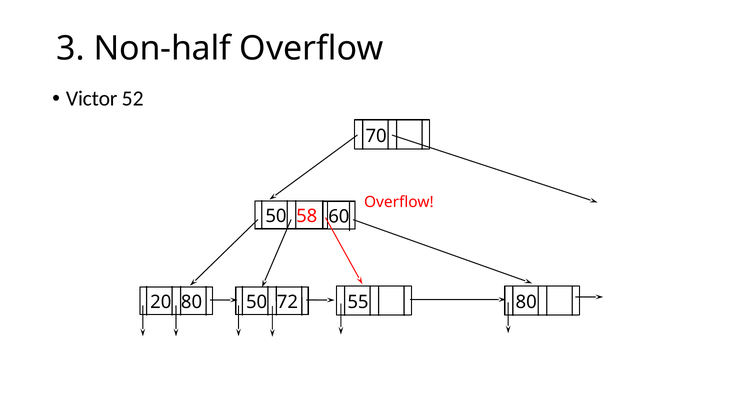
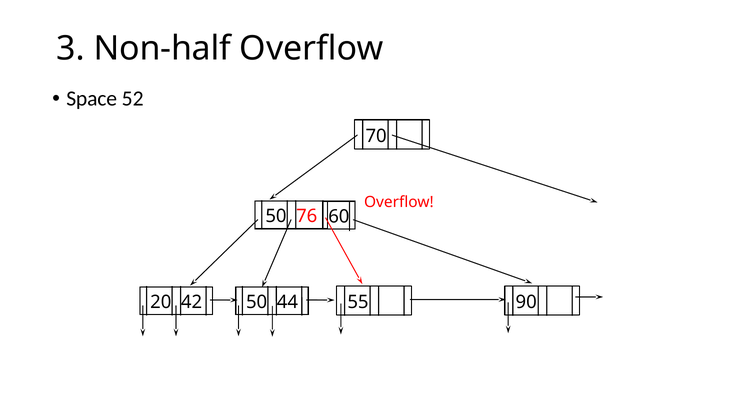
Victor: Victor -> Space
58: 58 -> 76
55 80: 80 -> 90
20 80: 80 -> 42
72: 72 -> 44
